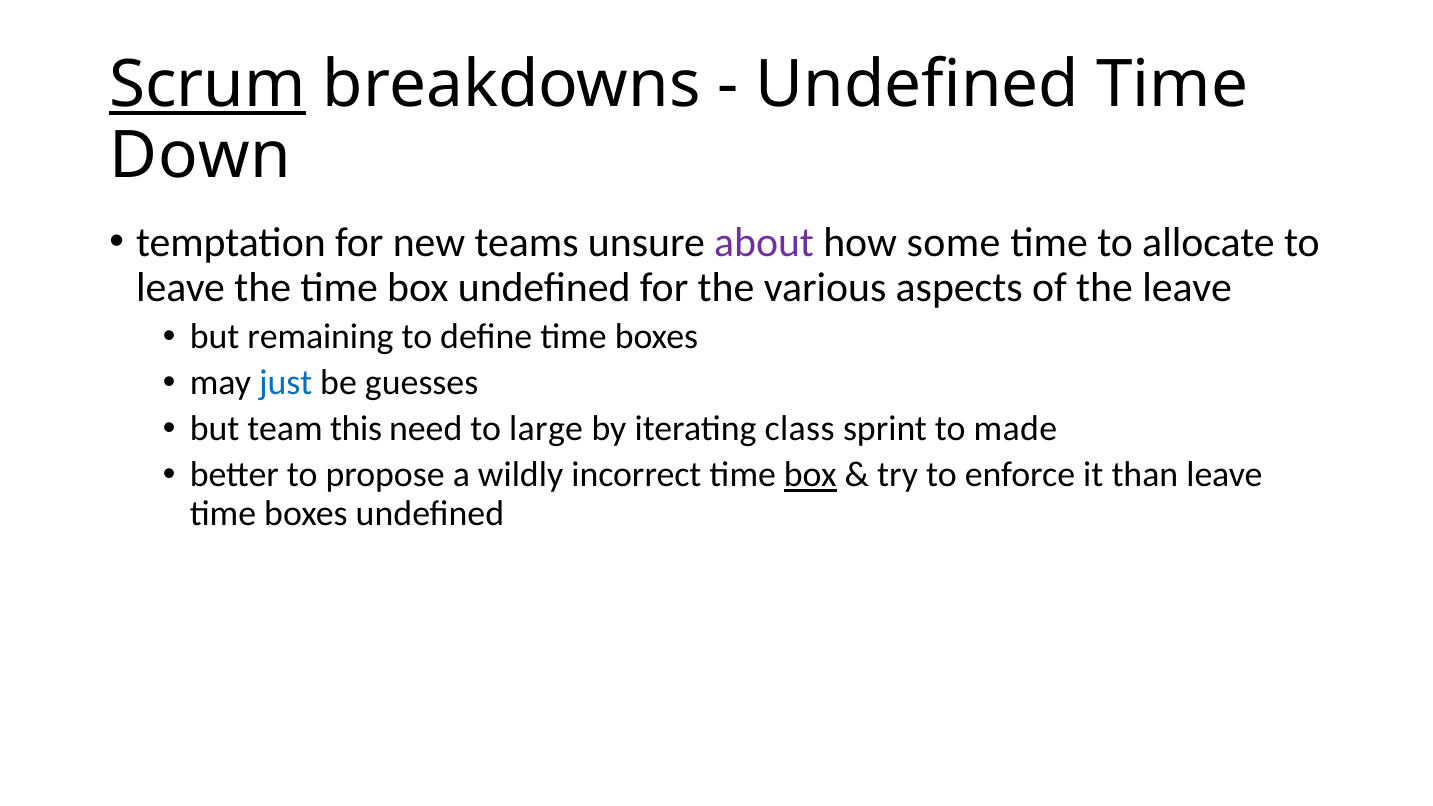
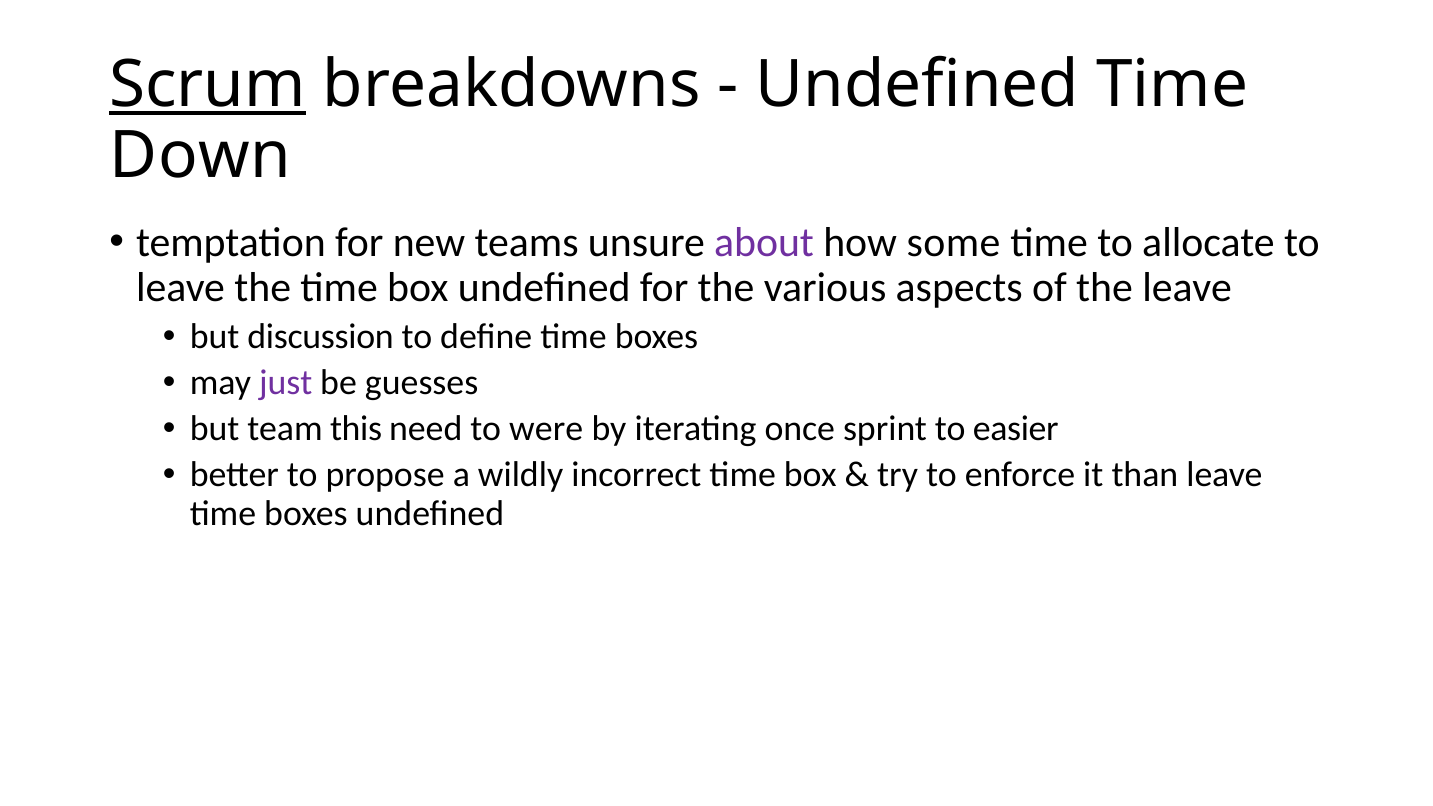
remaining: remaining -> discussion
just colour: blue -> purple
large: large -> were
class: class -> once
made: made -> easier
box at (810, 475) underline: present -> none
